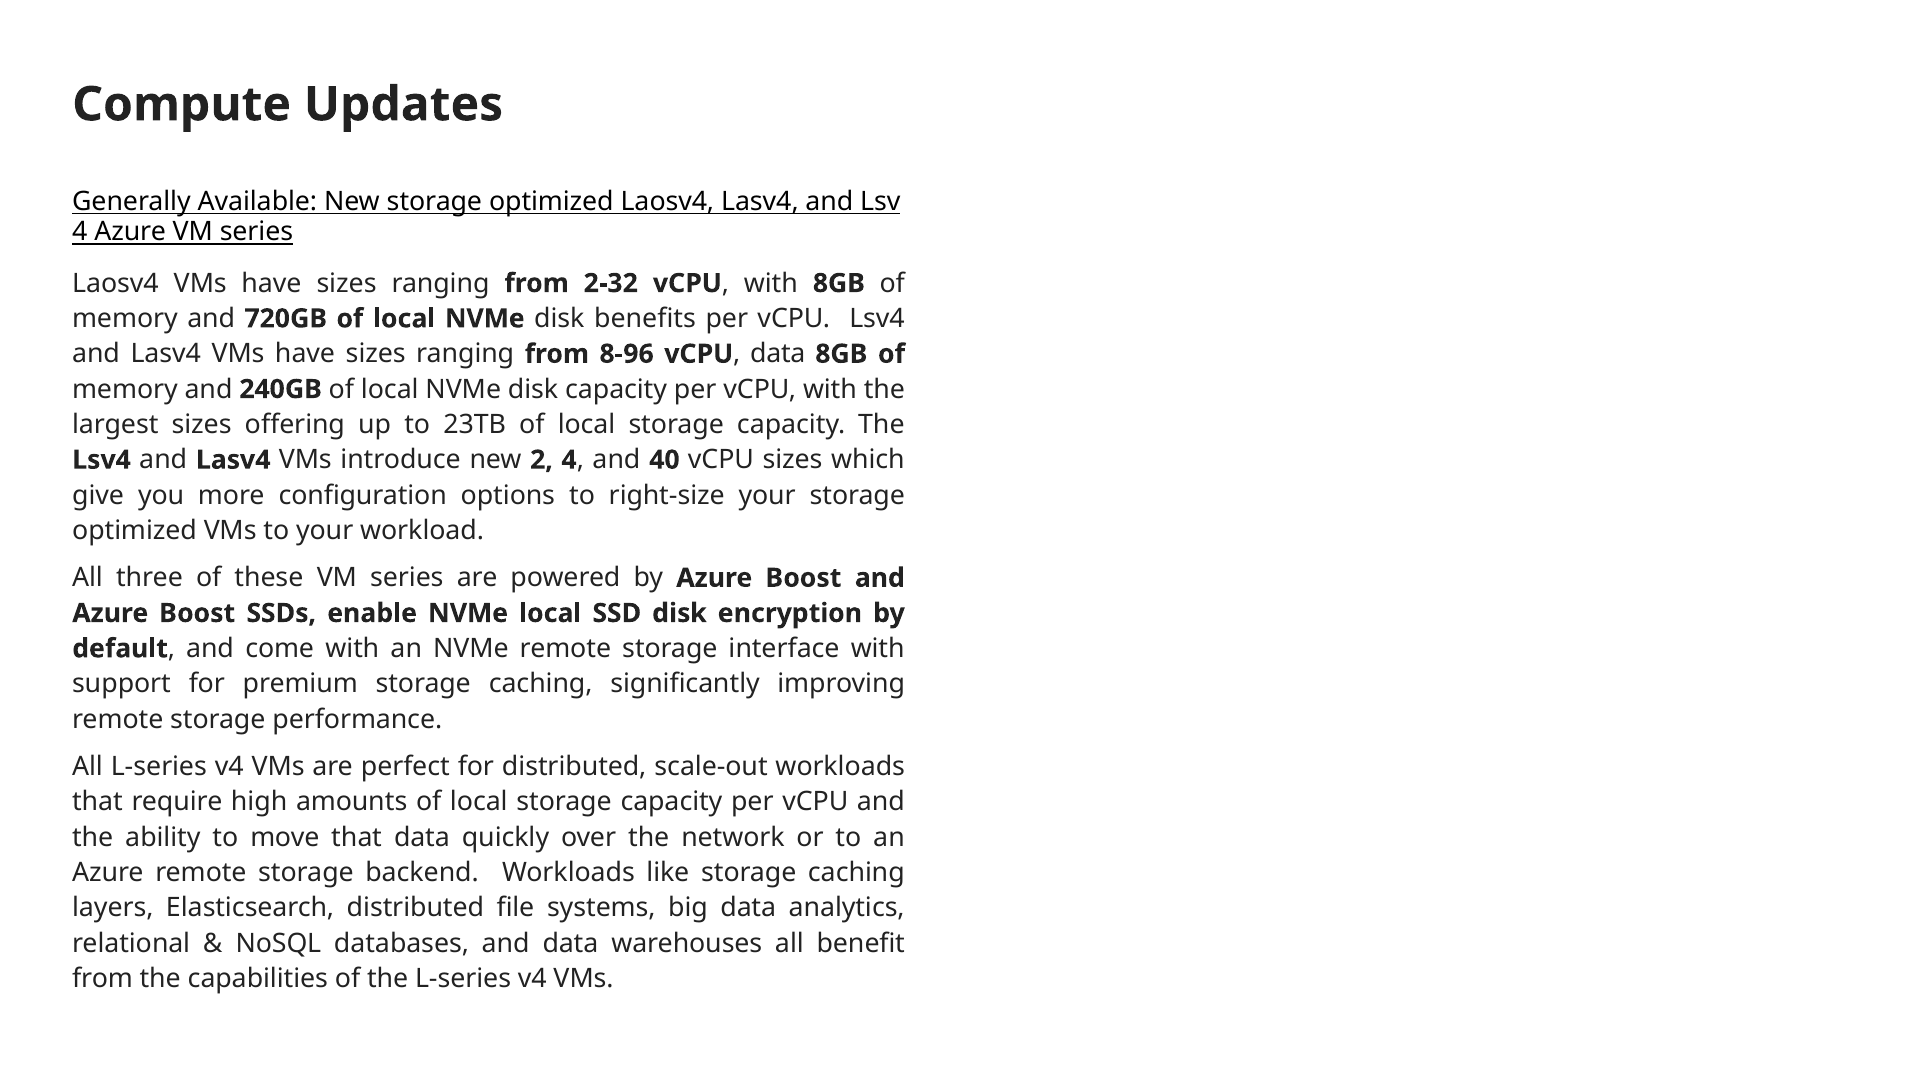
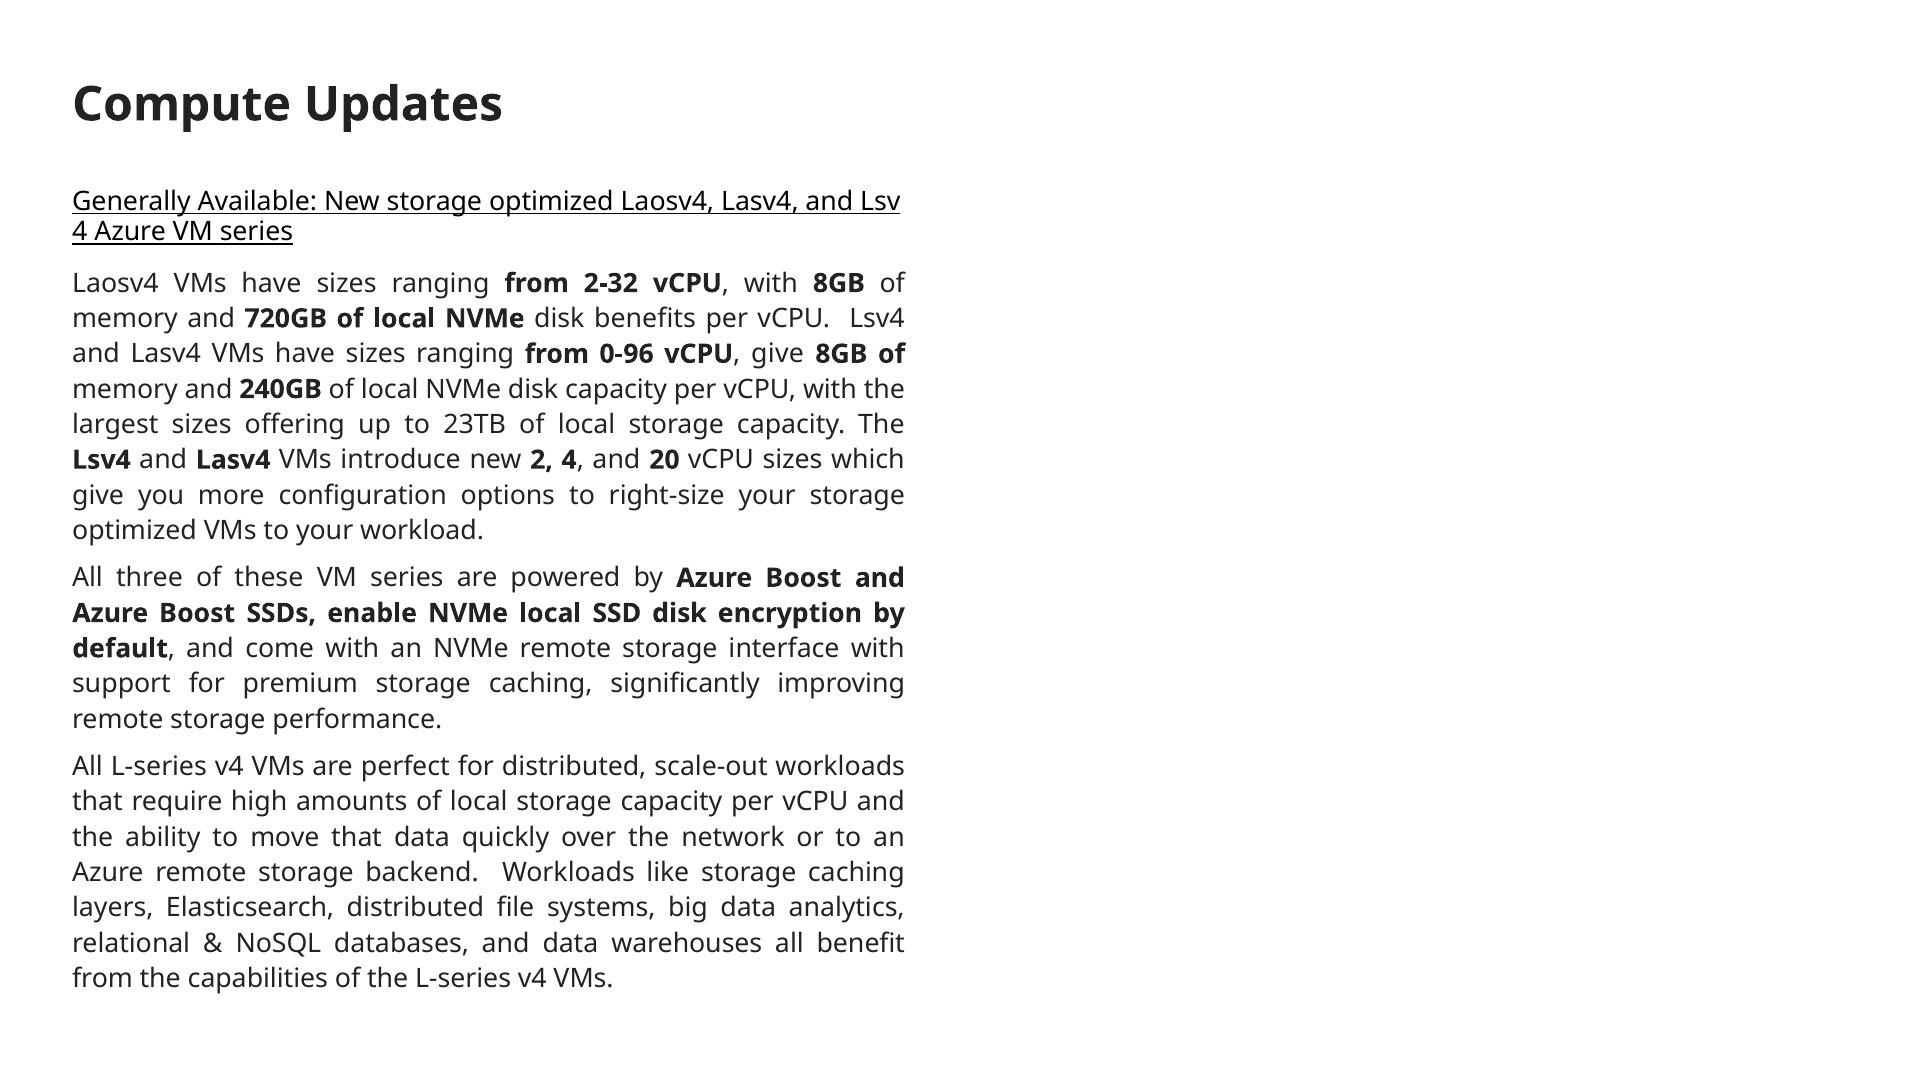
8-96: 8-96 -> 0-96
vCPU data: data -> give
40: 40 -> 20
